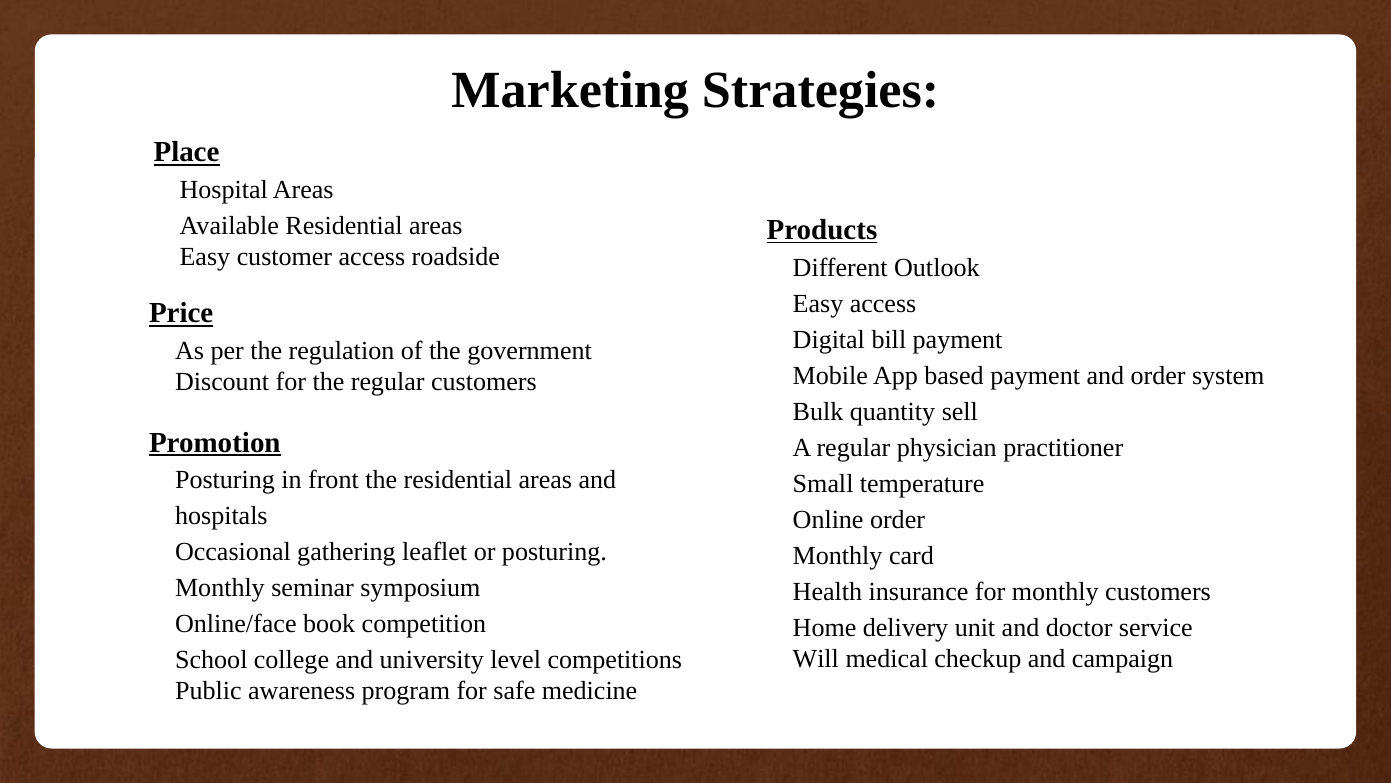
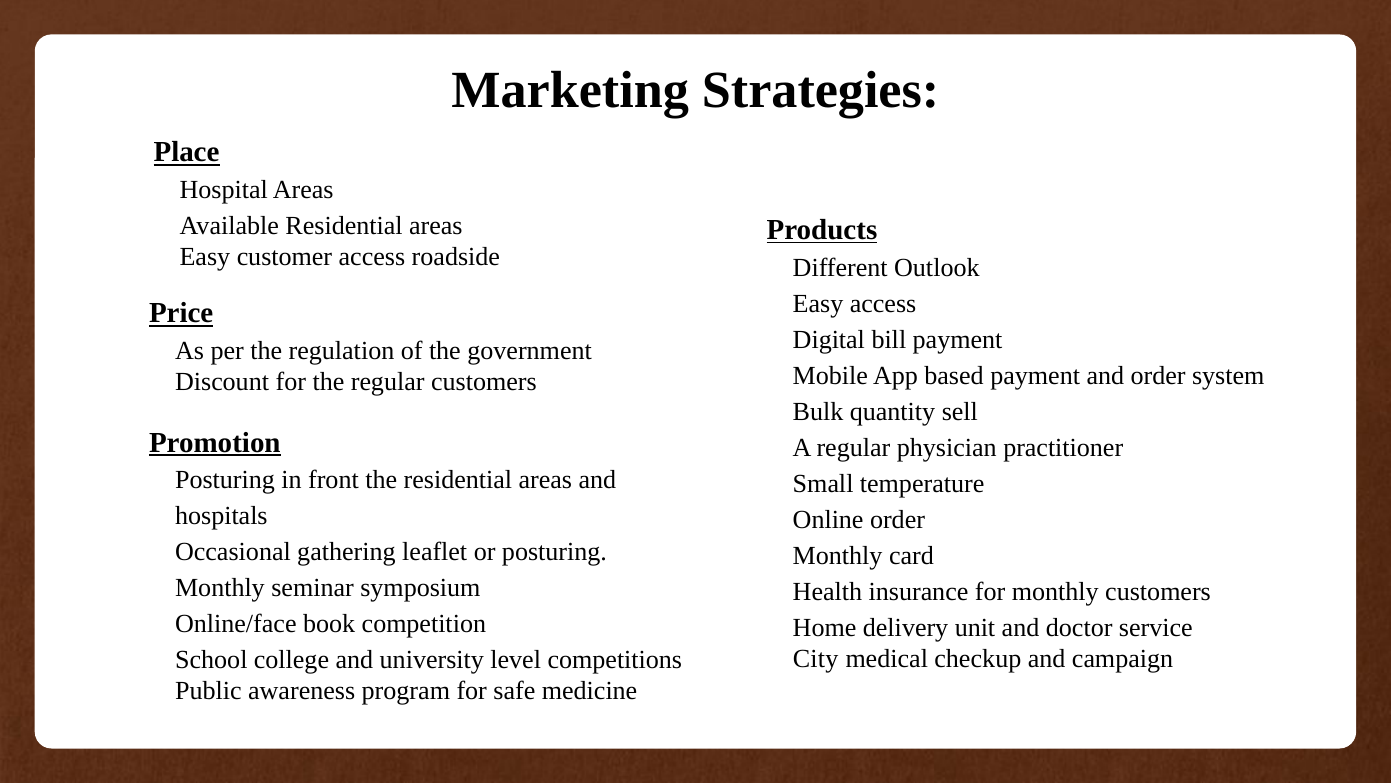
Will: Will -> City
